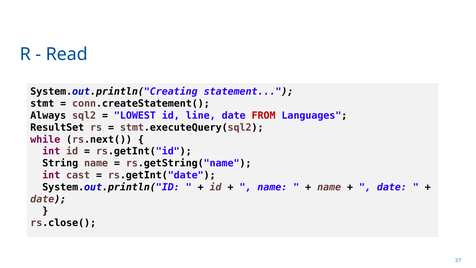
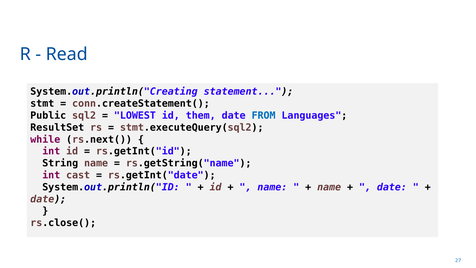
Always: Always -> Public
line: line -> them
FROM colour: red -> blue
